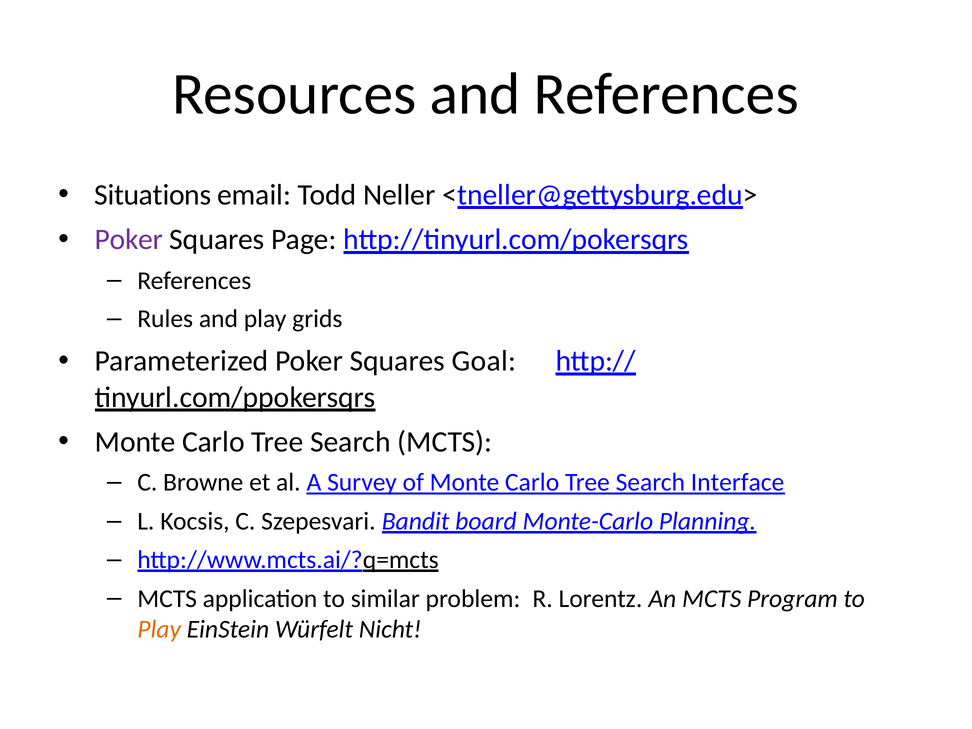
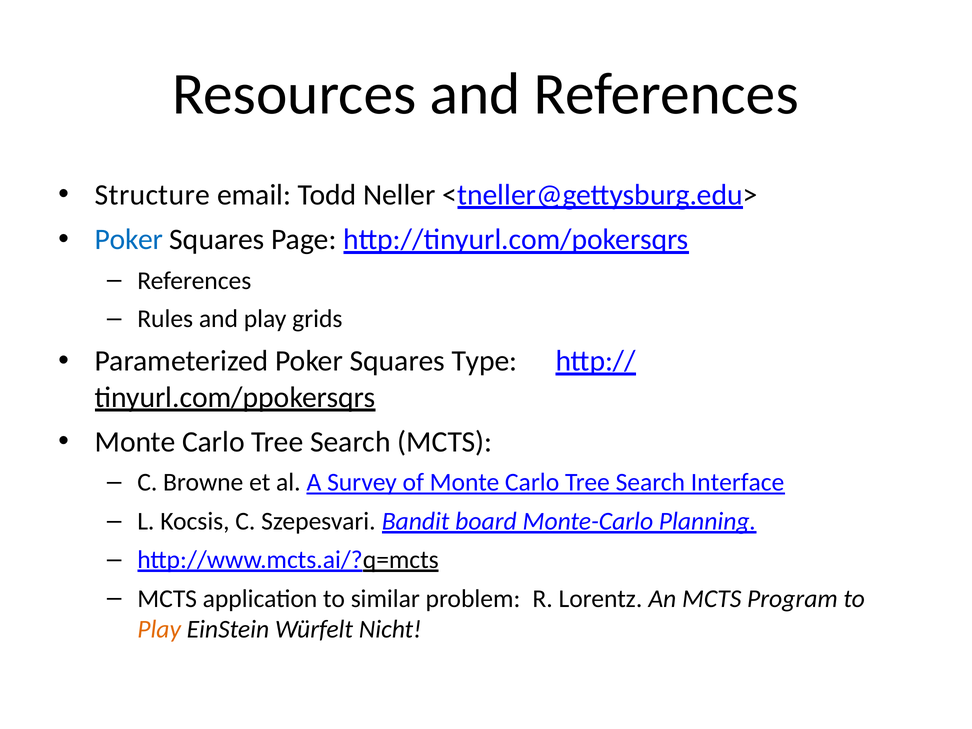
Situations: Situations -> Structure
Poker at (129, 240) colour: purple -> blue
Goal: Goal -> Type
